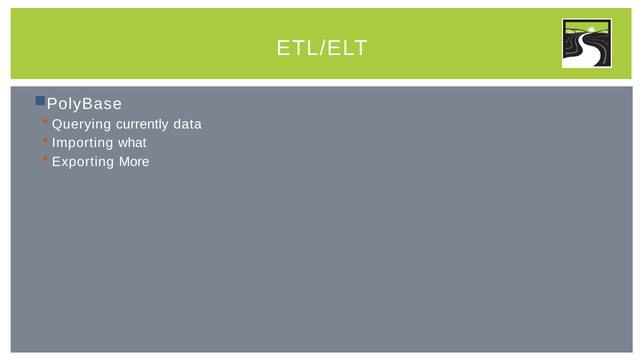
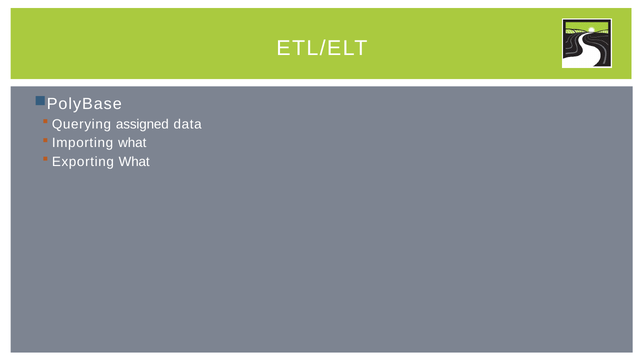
currently: currently -> assigned
Exporting More: More -> What
